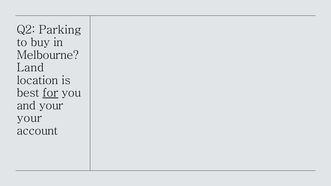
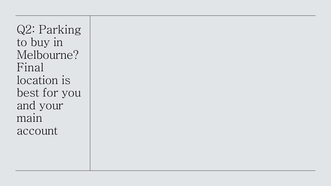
Land: Land -> Final
for underline: present -> none
your at (29, 118): your -> main
